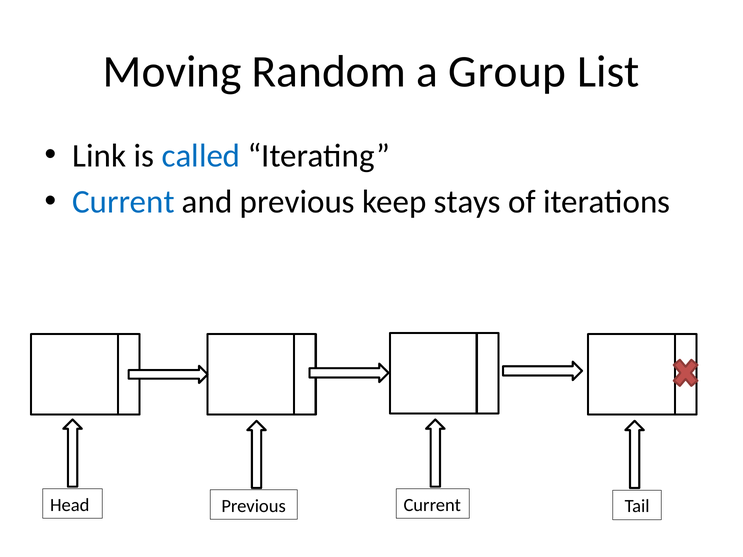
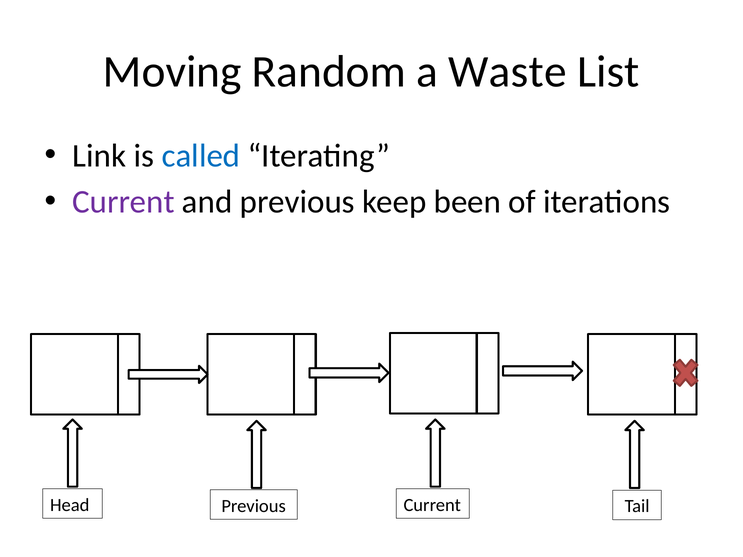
Group: Group -> Waste
Current at (123, 202) colour: blue -> purple
stays: stays -> been
